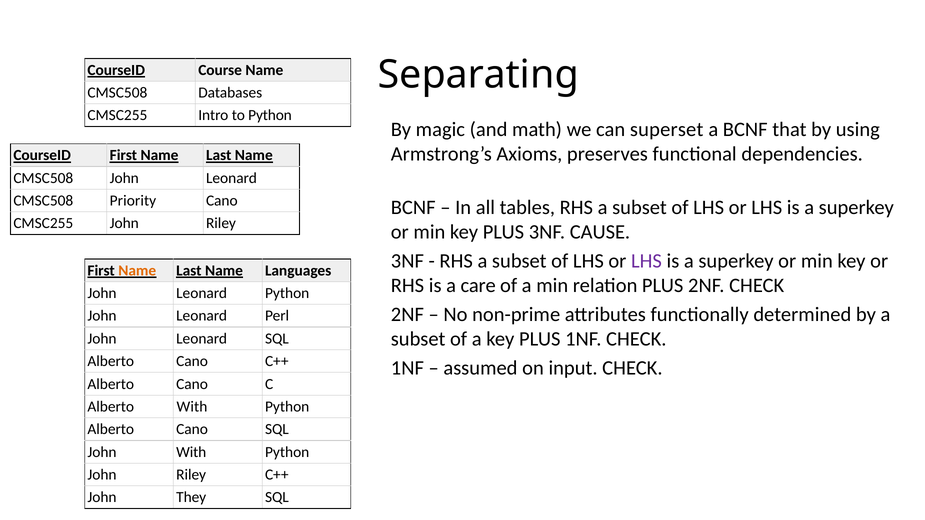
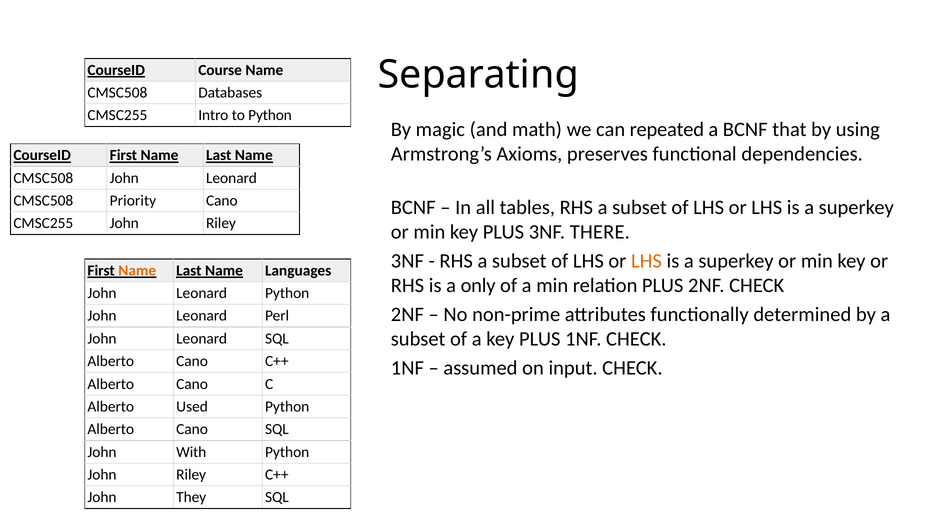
superset: superset -> repeated
CAUSE: CAUSE -> THERE
LHS at (646, 261) colour: purple -> orange
care: care -> only
Alberto With: With -> Used
